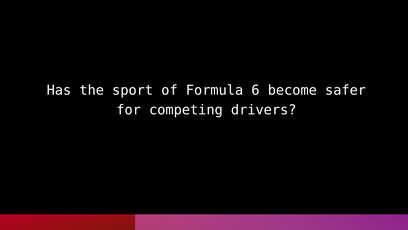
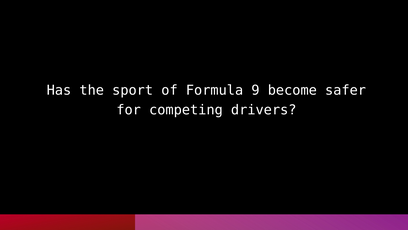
6: 6 -> 9
